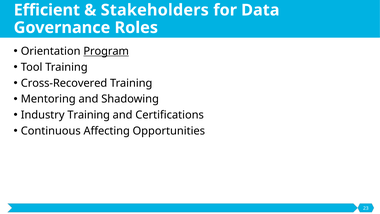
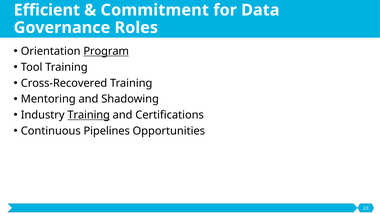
Stakeholders: Stakeholders -> Commitment
Training at (89, 115) underline: none -> present
Affecting: Affecting -> Pipelines
